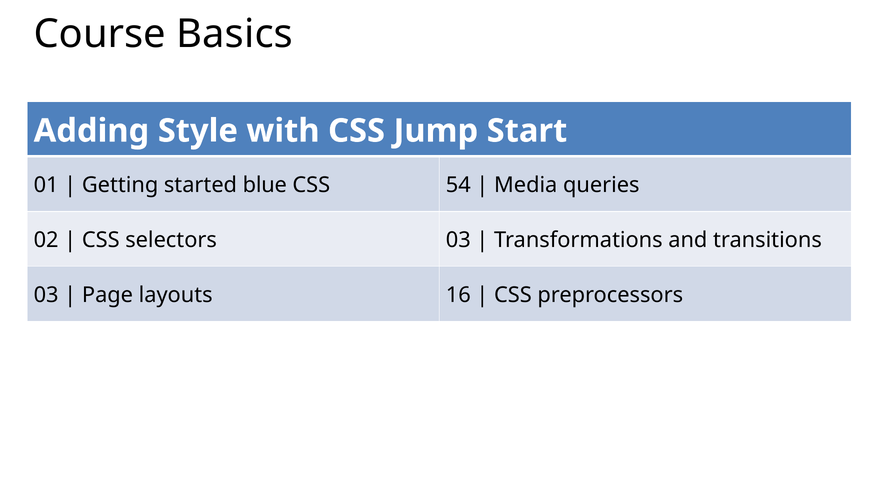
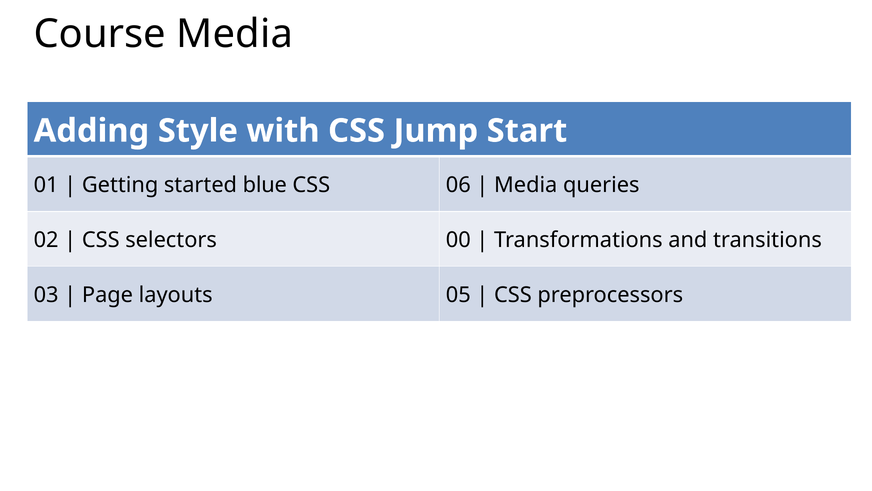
Course Basics: Basics -> Media
54: 54 -> 06
selectors 03: 03 -> 00
16: 16 -> 05
